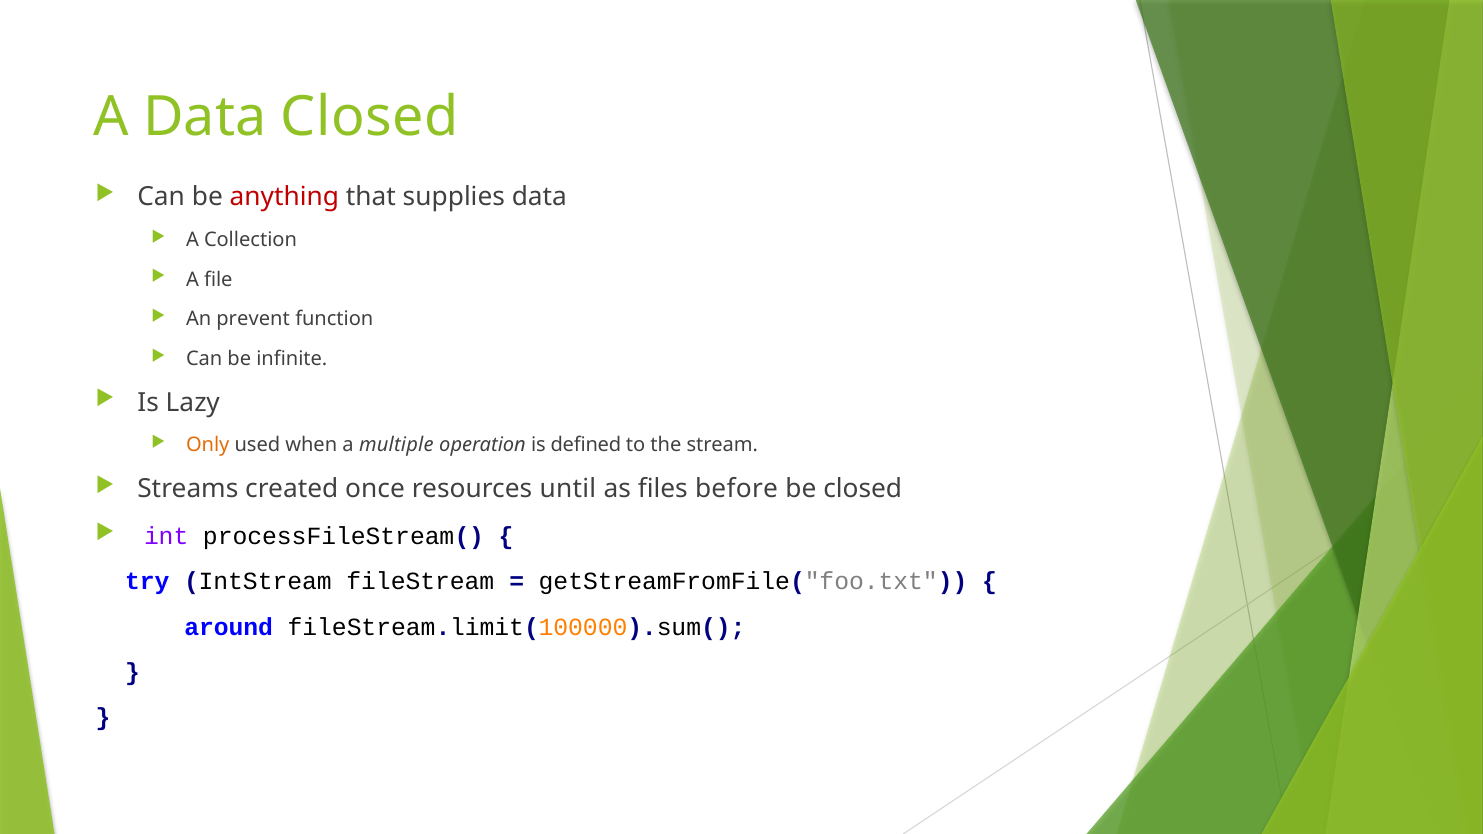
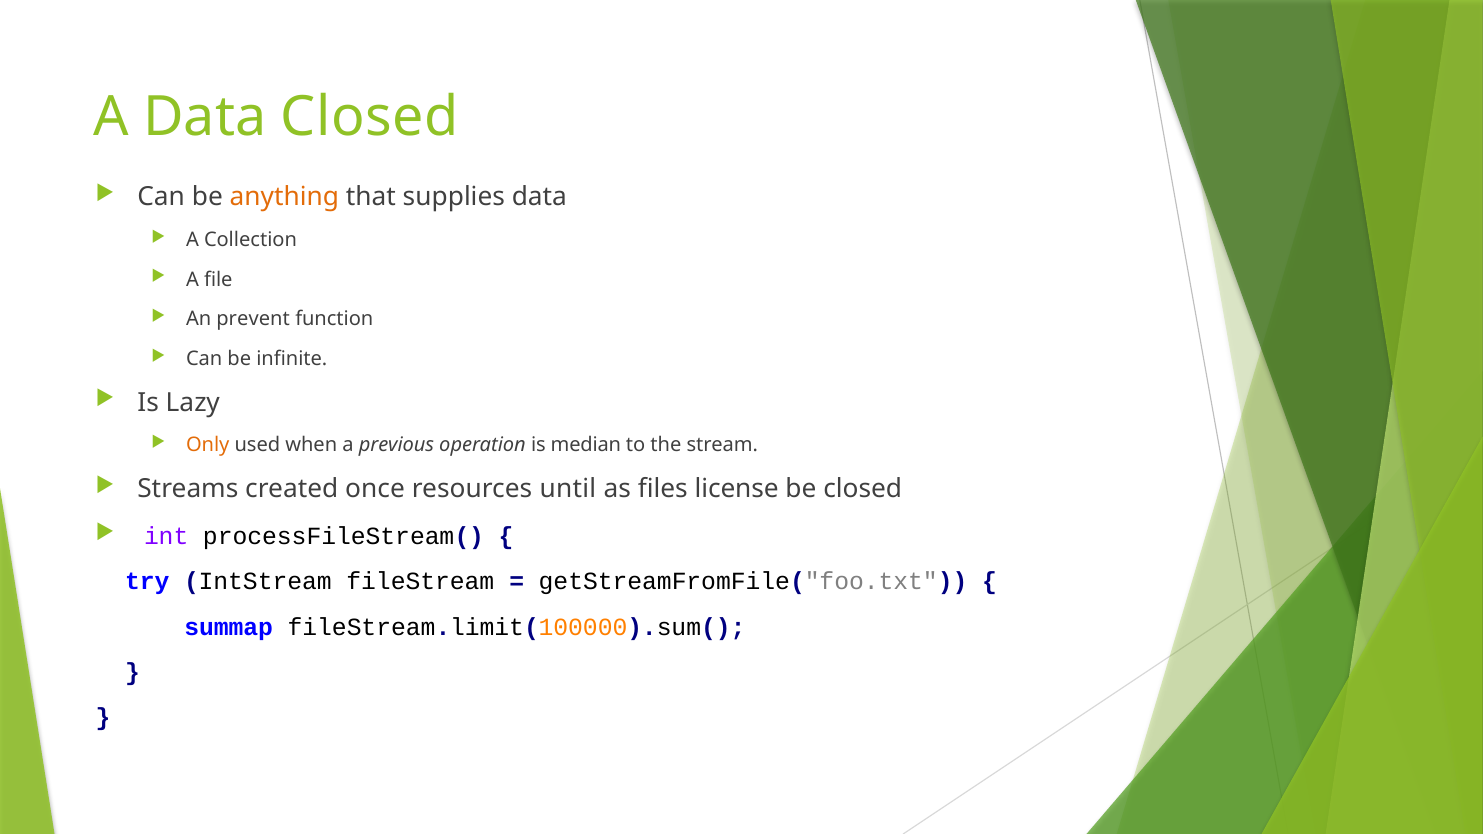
anything colour: red -> orange
multiple: multiple -> previous
defined: defined -> median
before: before -> license
around: around -> summap
